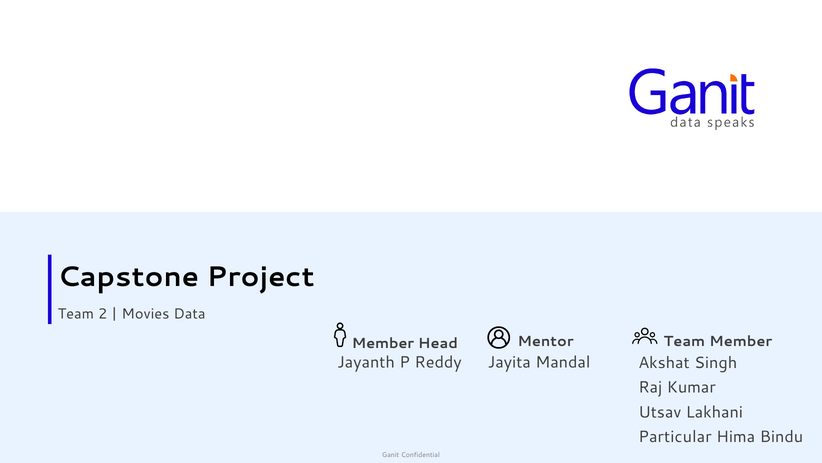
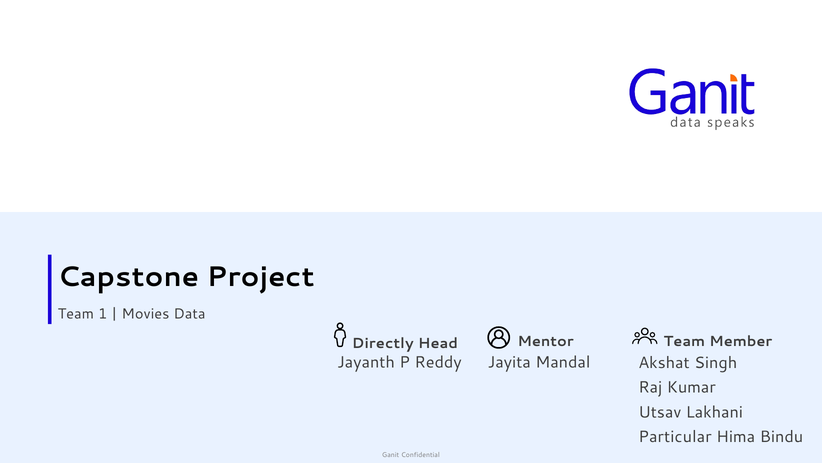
2: 2 -> 1
Member at (383, 343): Member -> Directly
